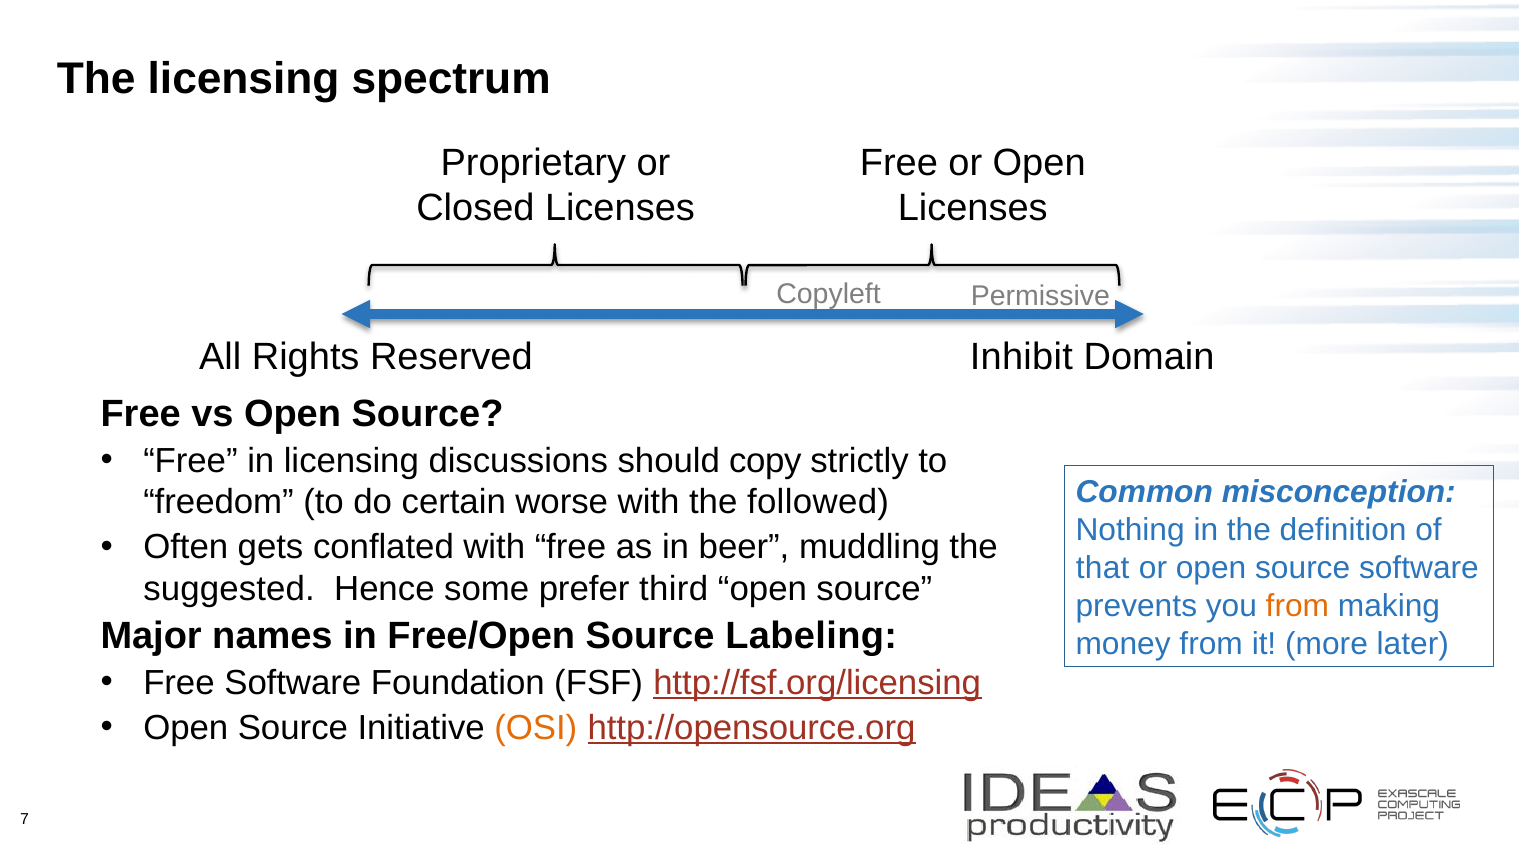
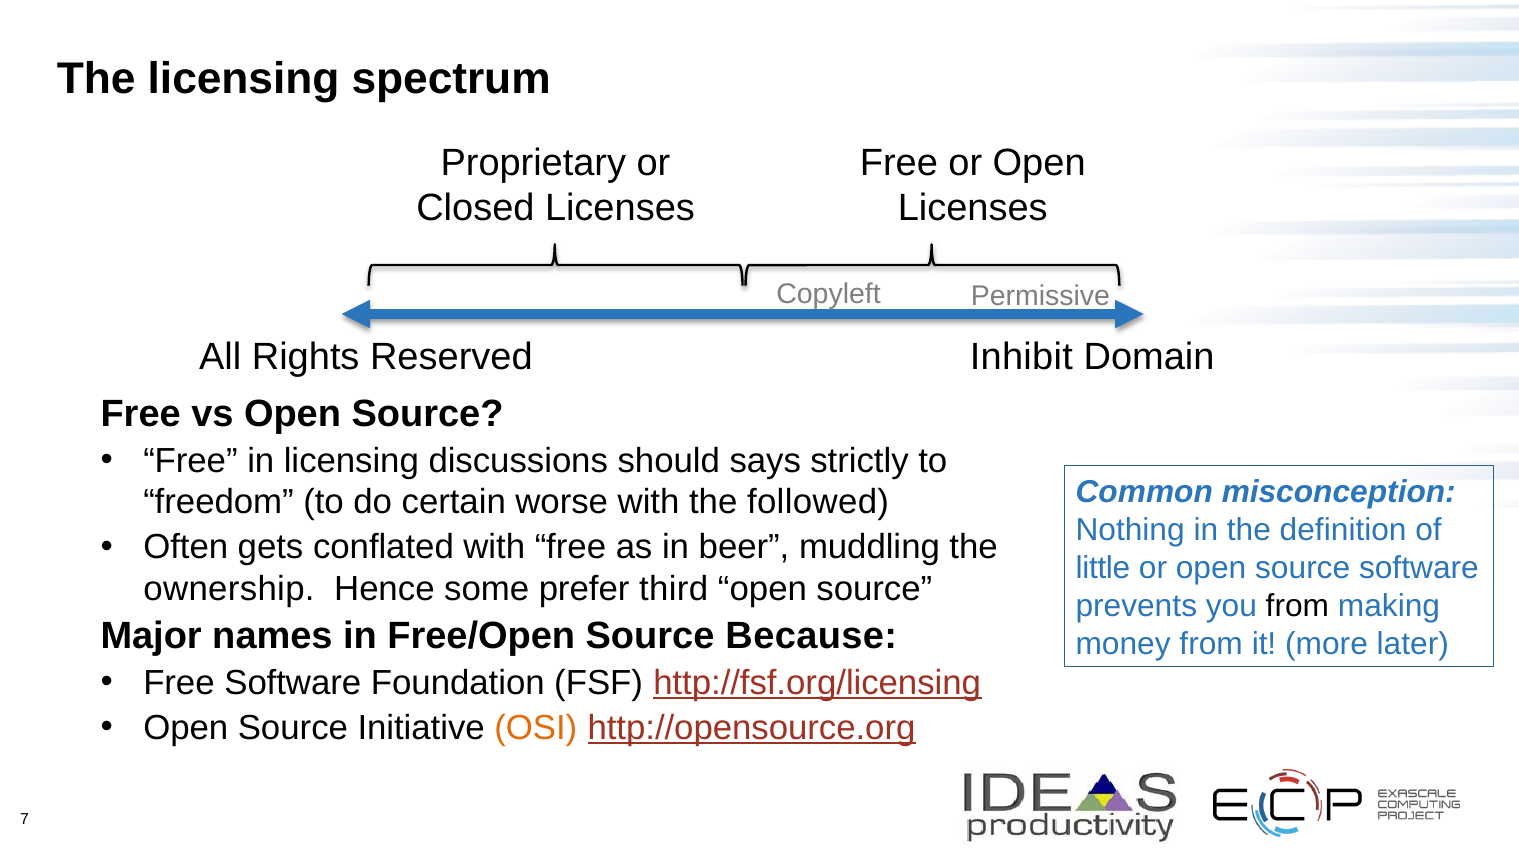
copy: copy -> says
that: that -> little
suggested: suggested -> ownership
from at (1297, 607) colour: orange -> black
Labeling: Labeling -> Because
